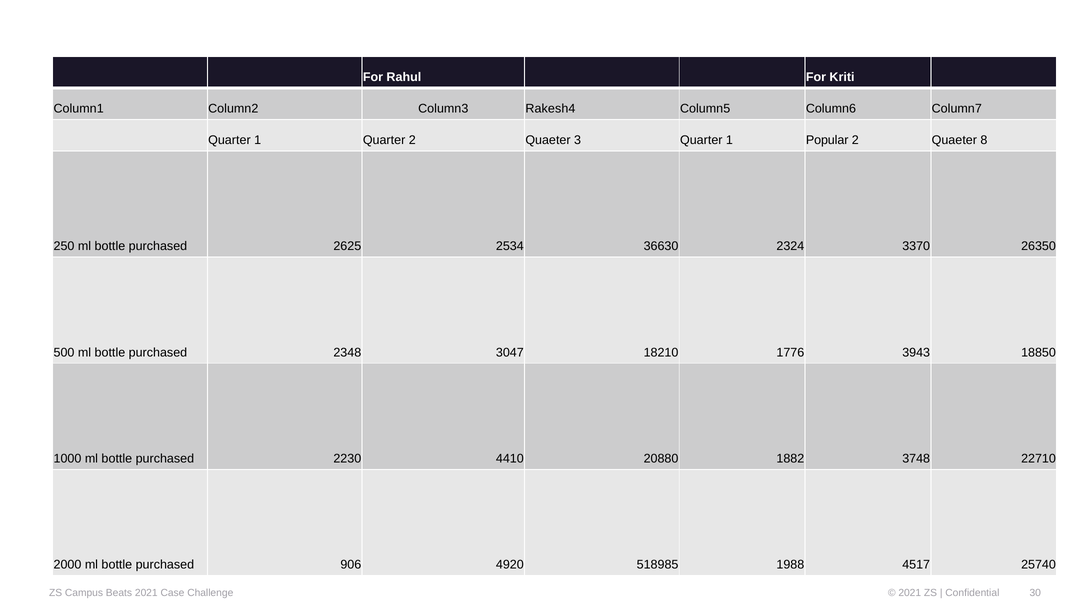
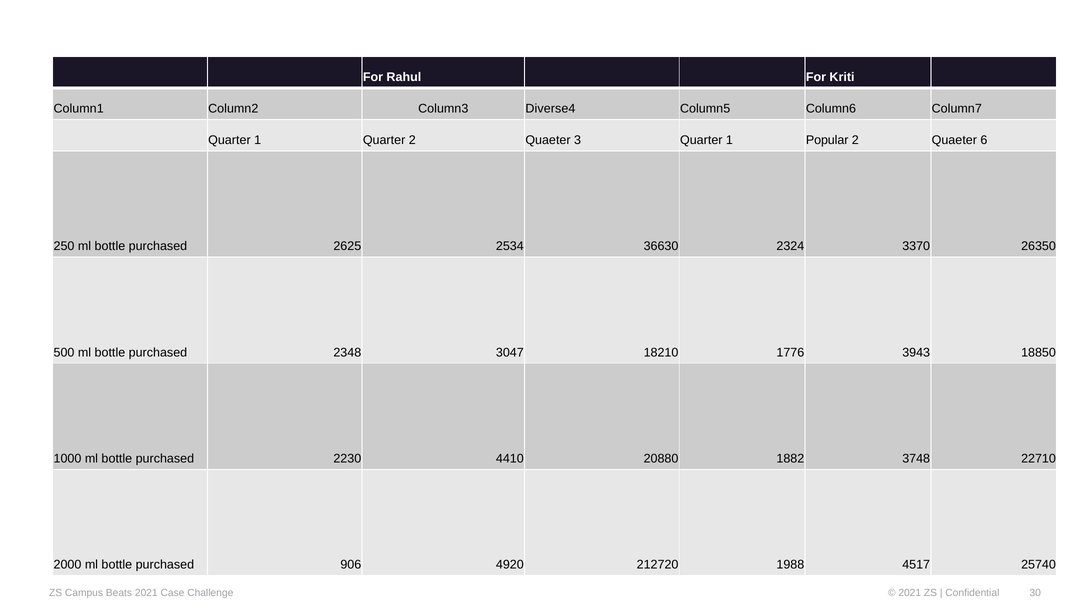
Rakesh4: Rakesh4 -> Diverse4
8: 8 -> 6
518985: 518985 -> 212720
